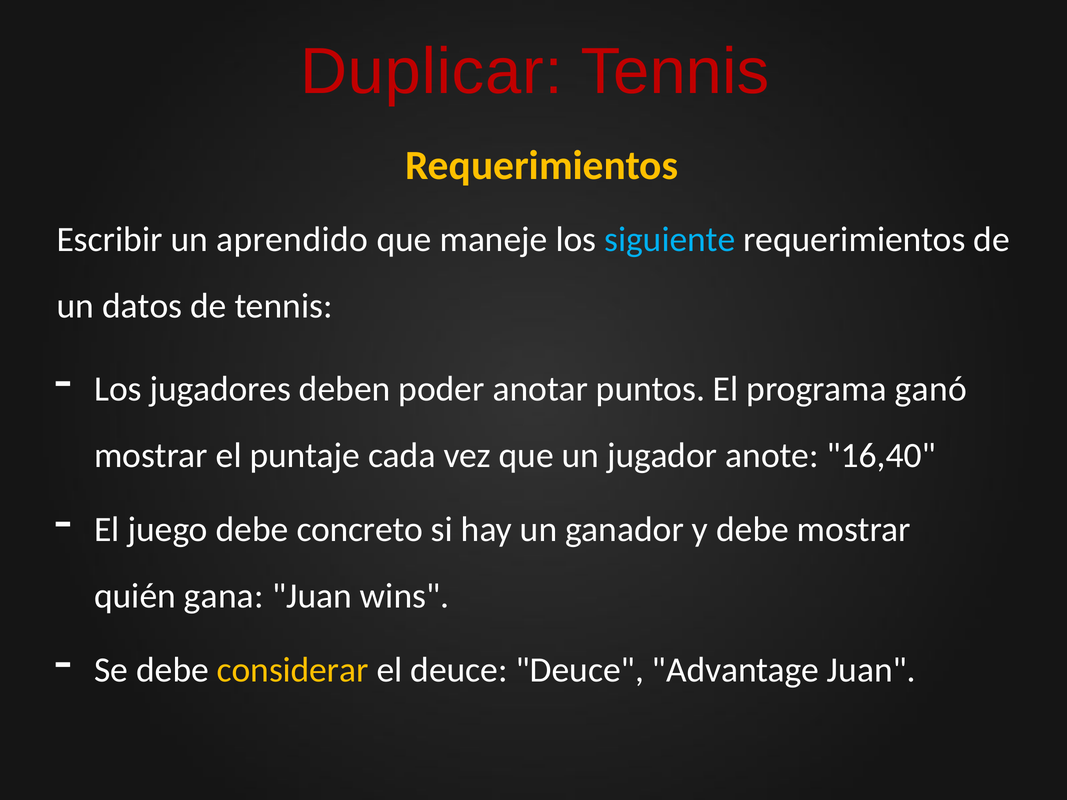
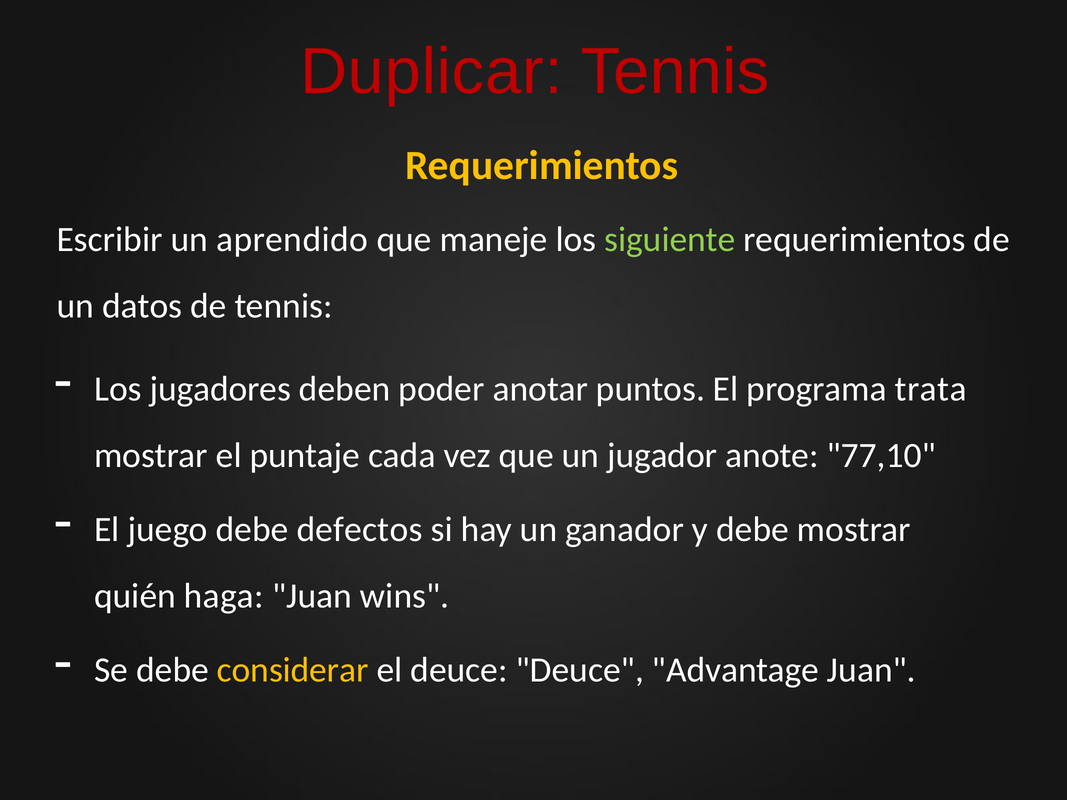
siguiente colour: light blue -> light green
ganó: ganó -> trata
16,40: 16,40 -> 77,10
concreto: concreto -> defectos
gana: gana -> haga
